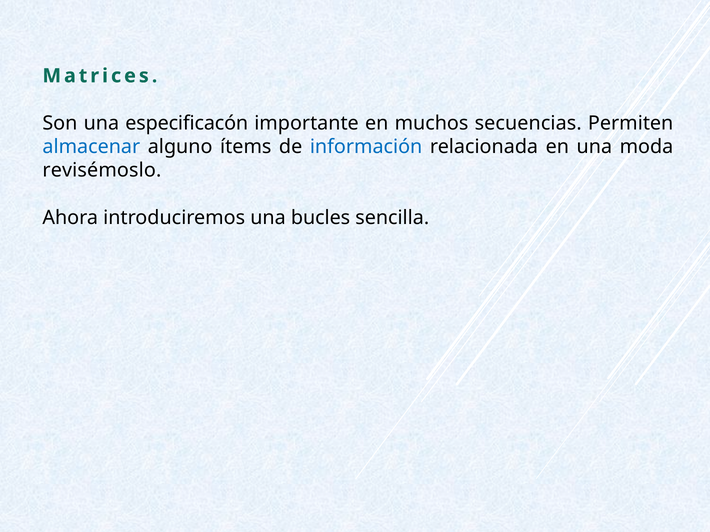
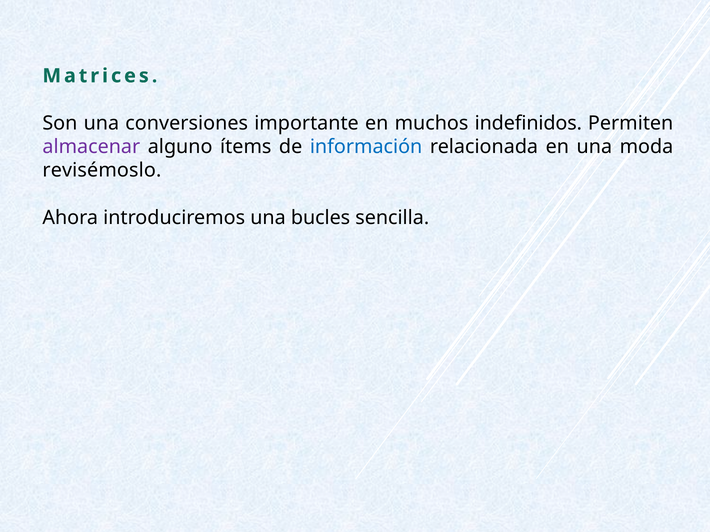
especificacón: especificacón -> conversiones
secuencias: secuencias -> indefinidos
almacenar colour: blue -> purple
